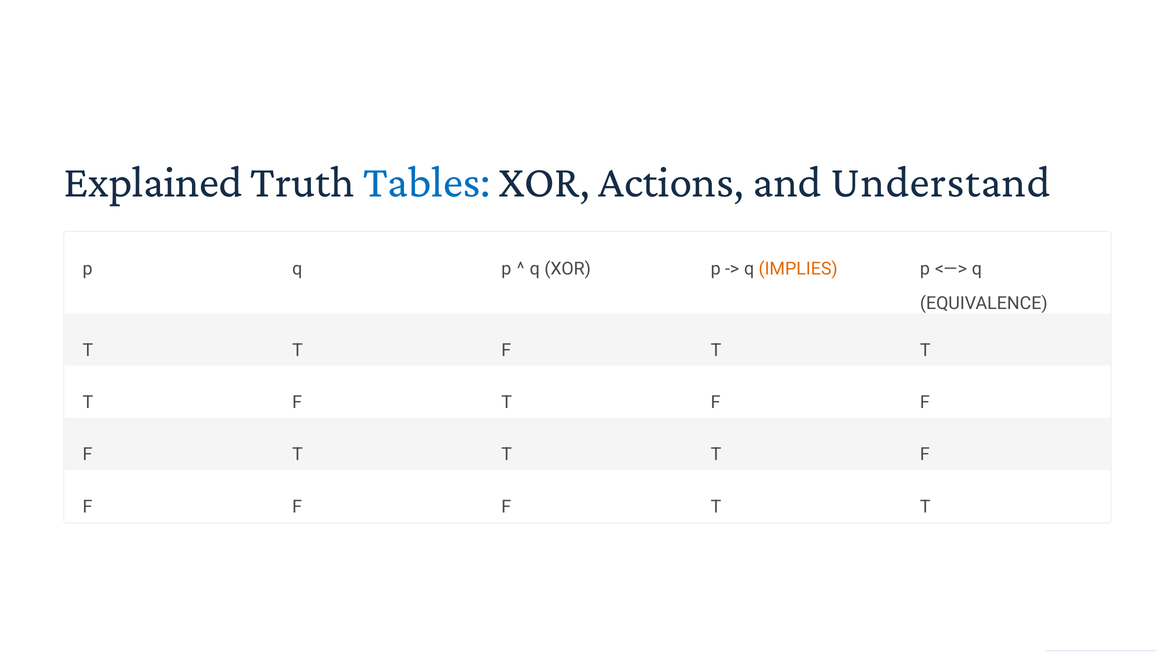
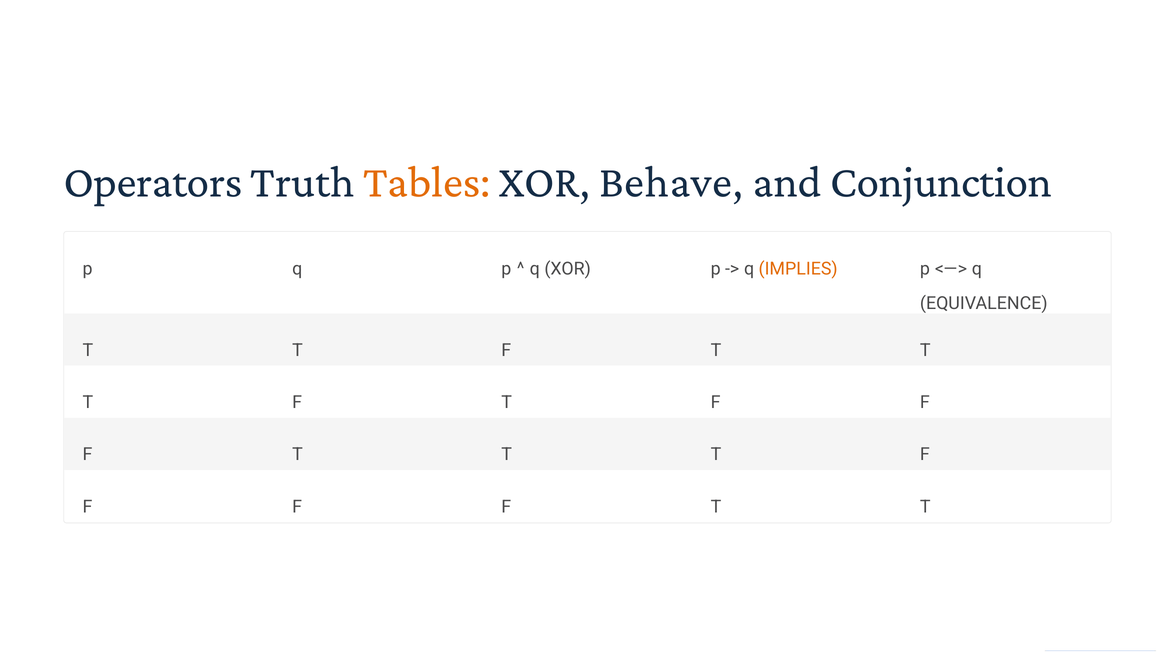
Explained: Explained -> Operators
Tables colour: blue -> orange
Actions: Actions -> Behave
Understand: Understand -> Conjunction
